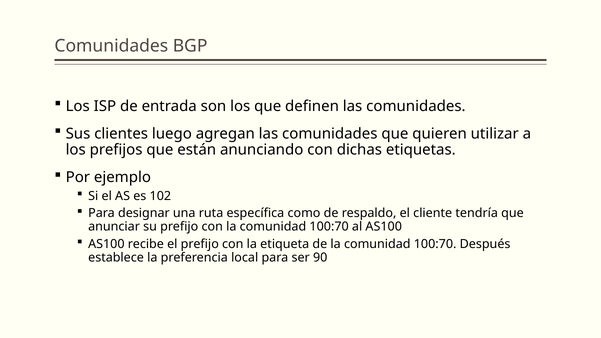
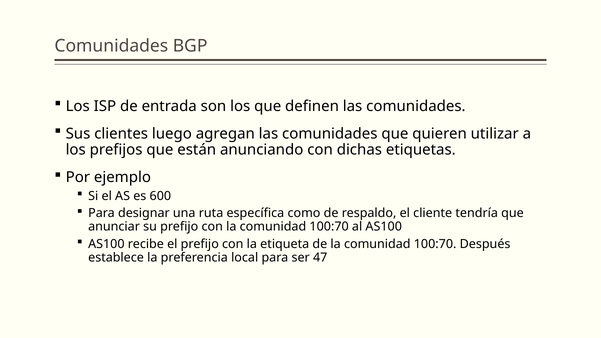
102: 102 -> 600
90: 90 -> 47
